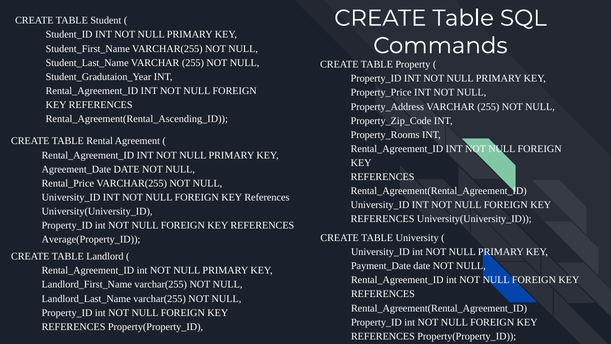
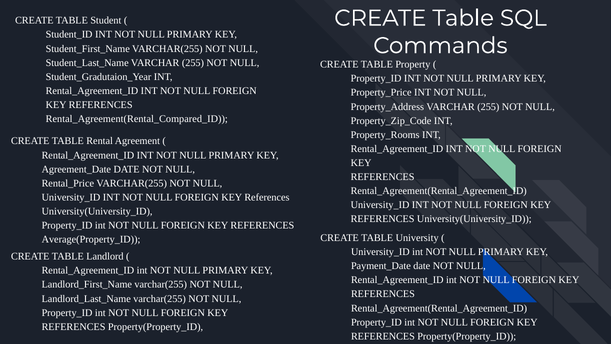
Rental_Agreement(Rental_Ascending_ID: Rental_Agreement(Rental_Ascending_ID -> Rental_Agreement(Rental_Compared_ID
